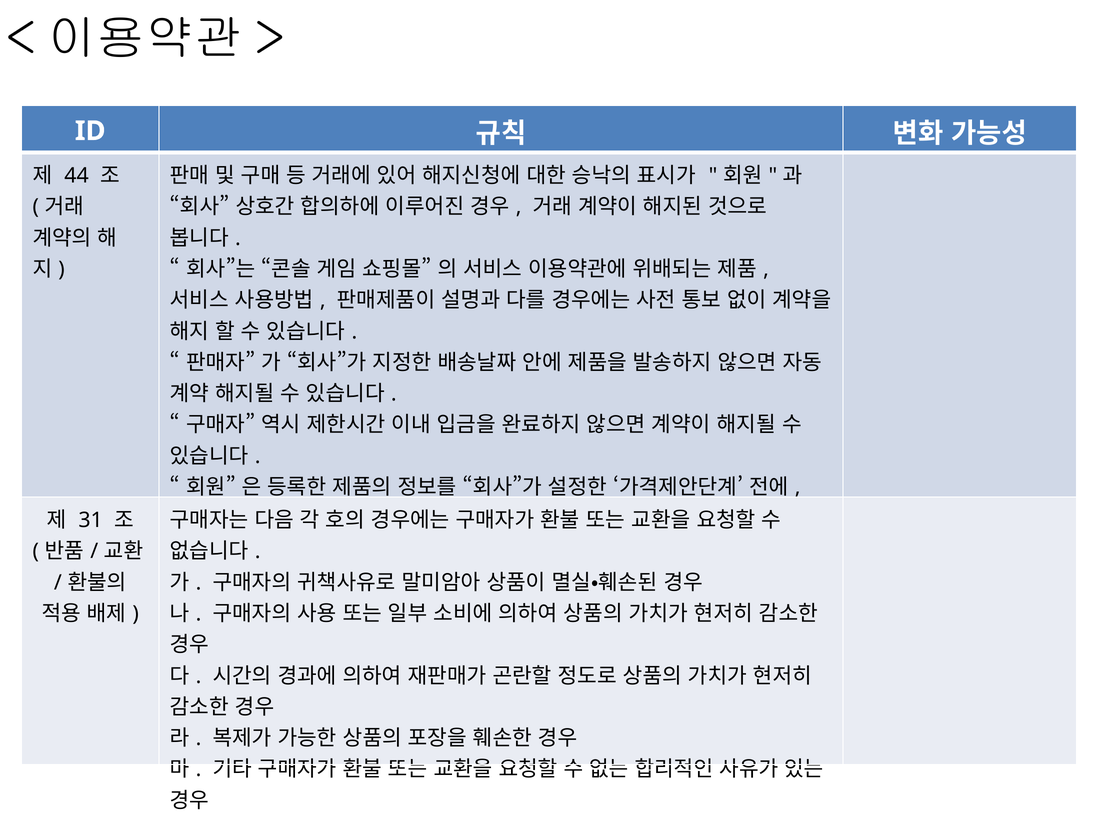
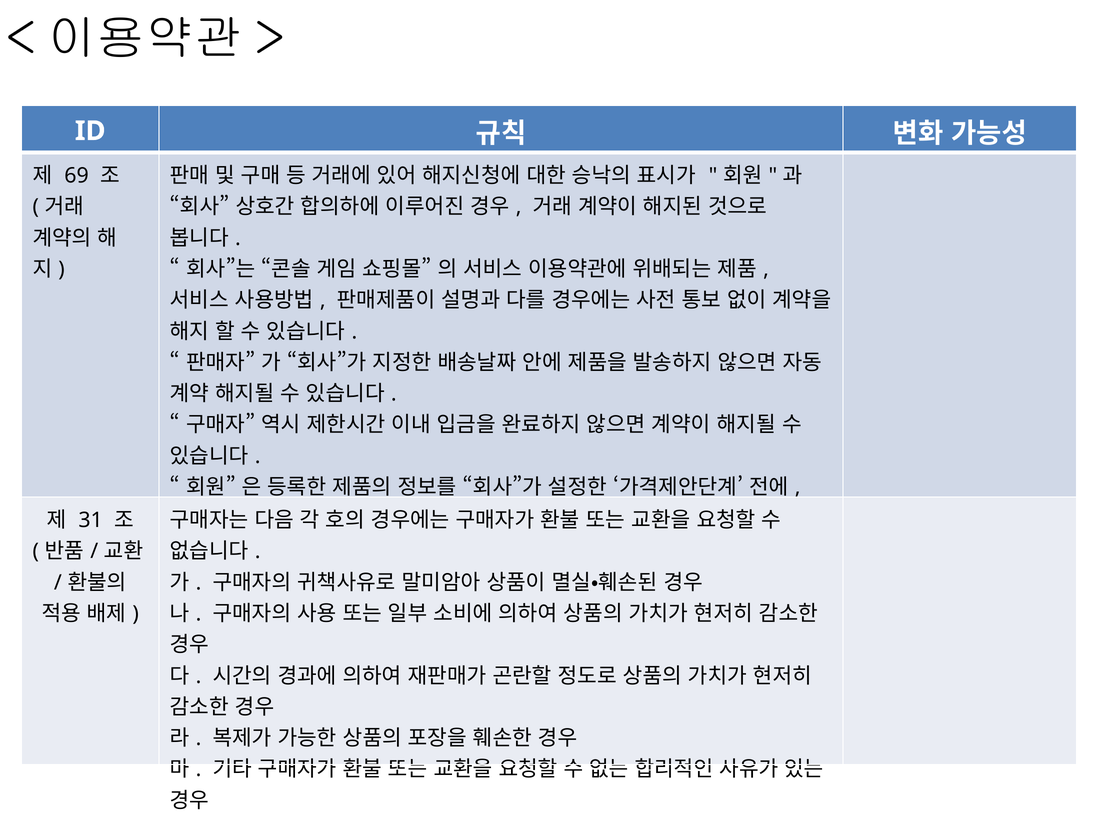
44: 44 -> 69
